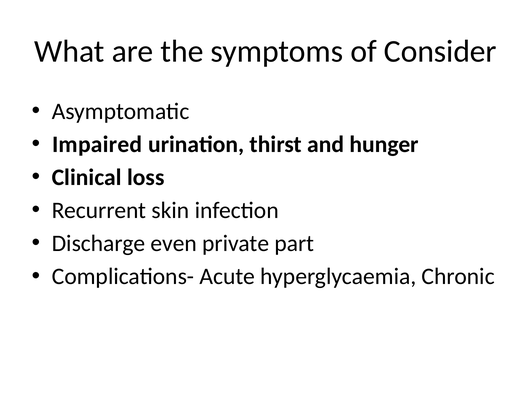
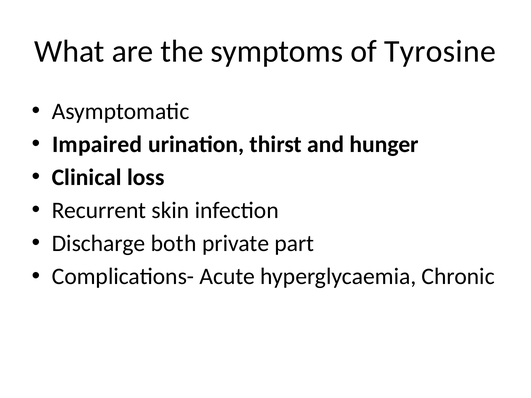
Consider: Consider -> Tyrosine
even: even -> both
